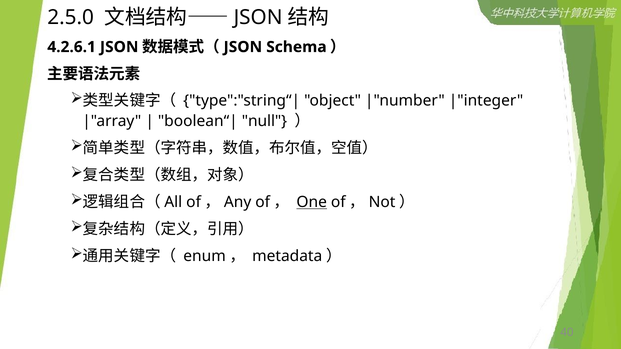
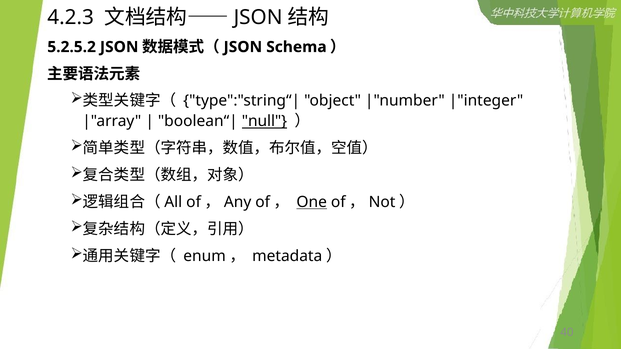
2.5.0: 2.5.0 -> 4.2.3
4.2.6.1: 4.2.6.1 -> 5.2.5.2
null underline: none -> present
